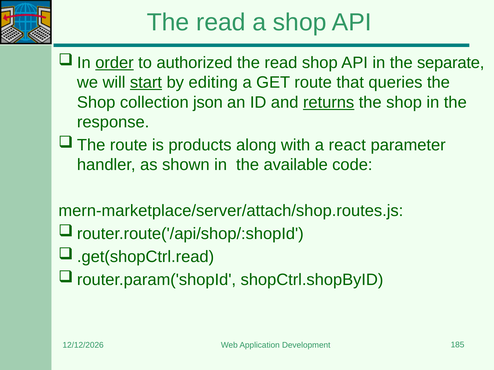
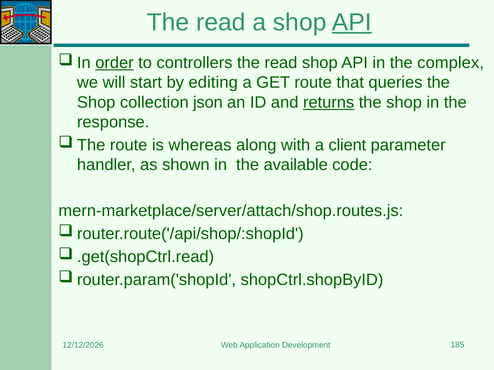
API at (352, 22) underline: none -> present
authorized: authorized -> controllers
separate: separate -> complex
start underline: present -> none
products: products -> whereas
react: react -> client
